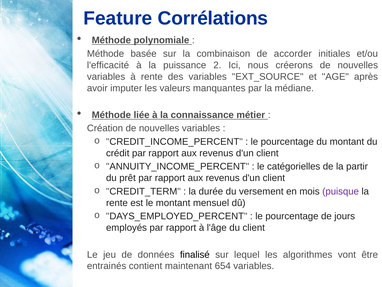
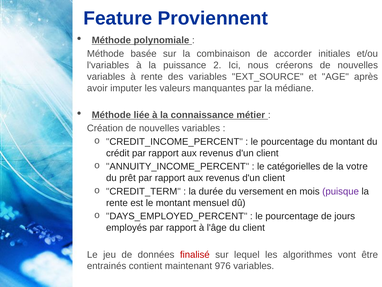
Corrélations: Corrélations -> Proviennent
l'efficacité: l'efficacité -> l'variables
partir: partir -> votre
finalisé colour: black -> red
654: 654 -> 976
